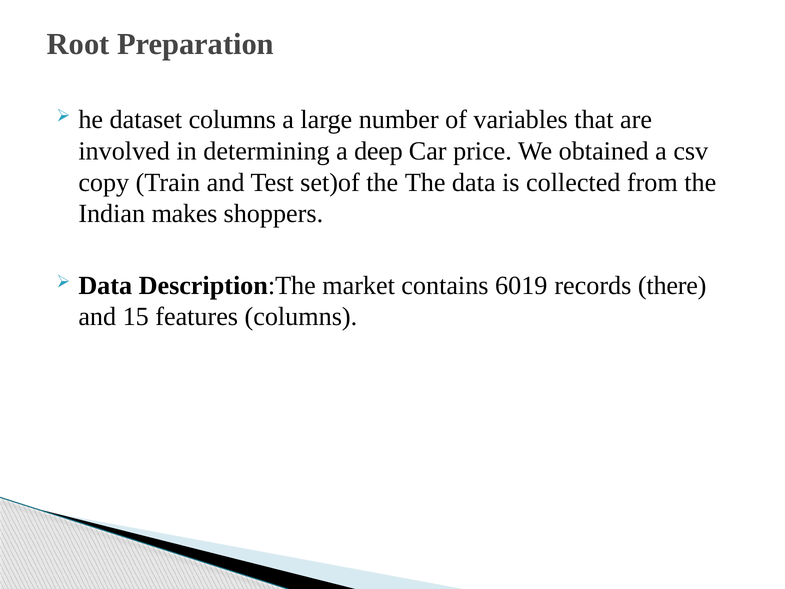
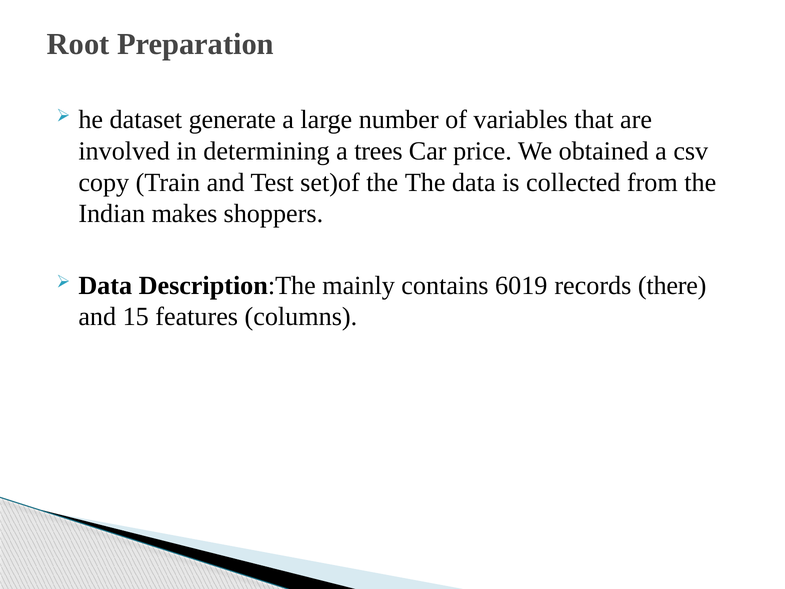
dataset columns: columns -> generate
deep: deep -> trees
market: market -> mainly
